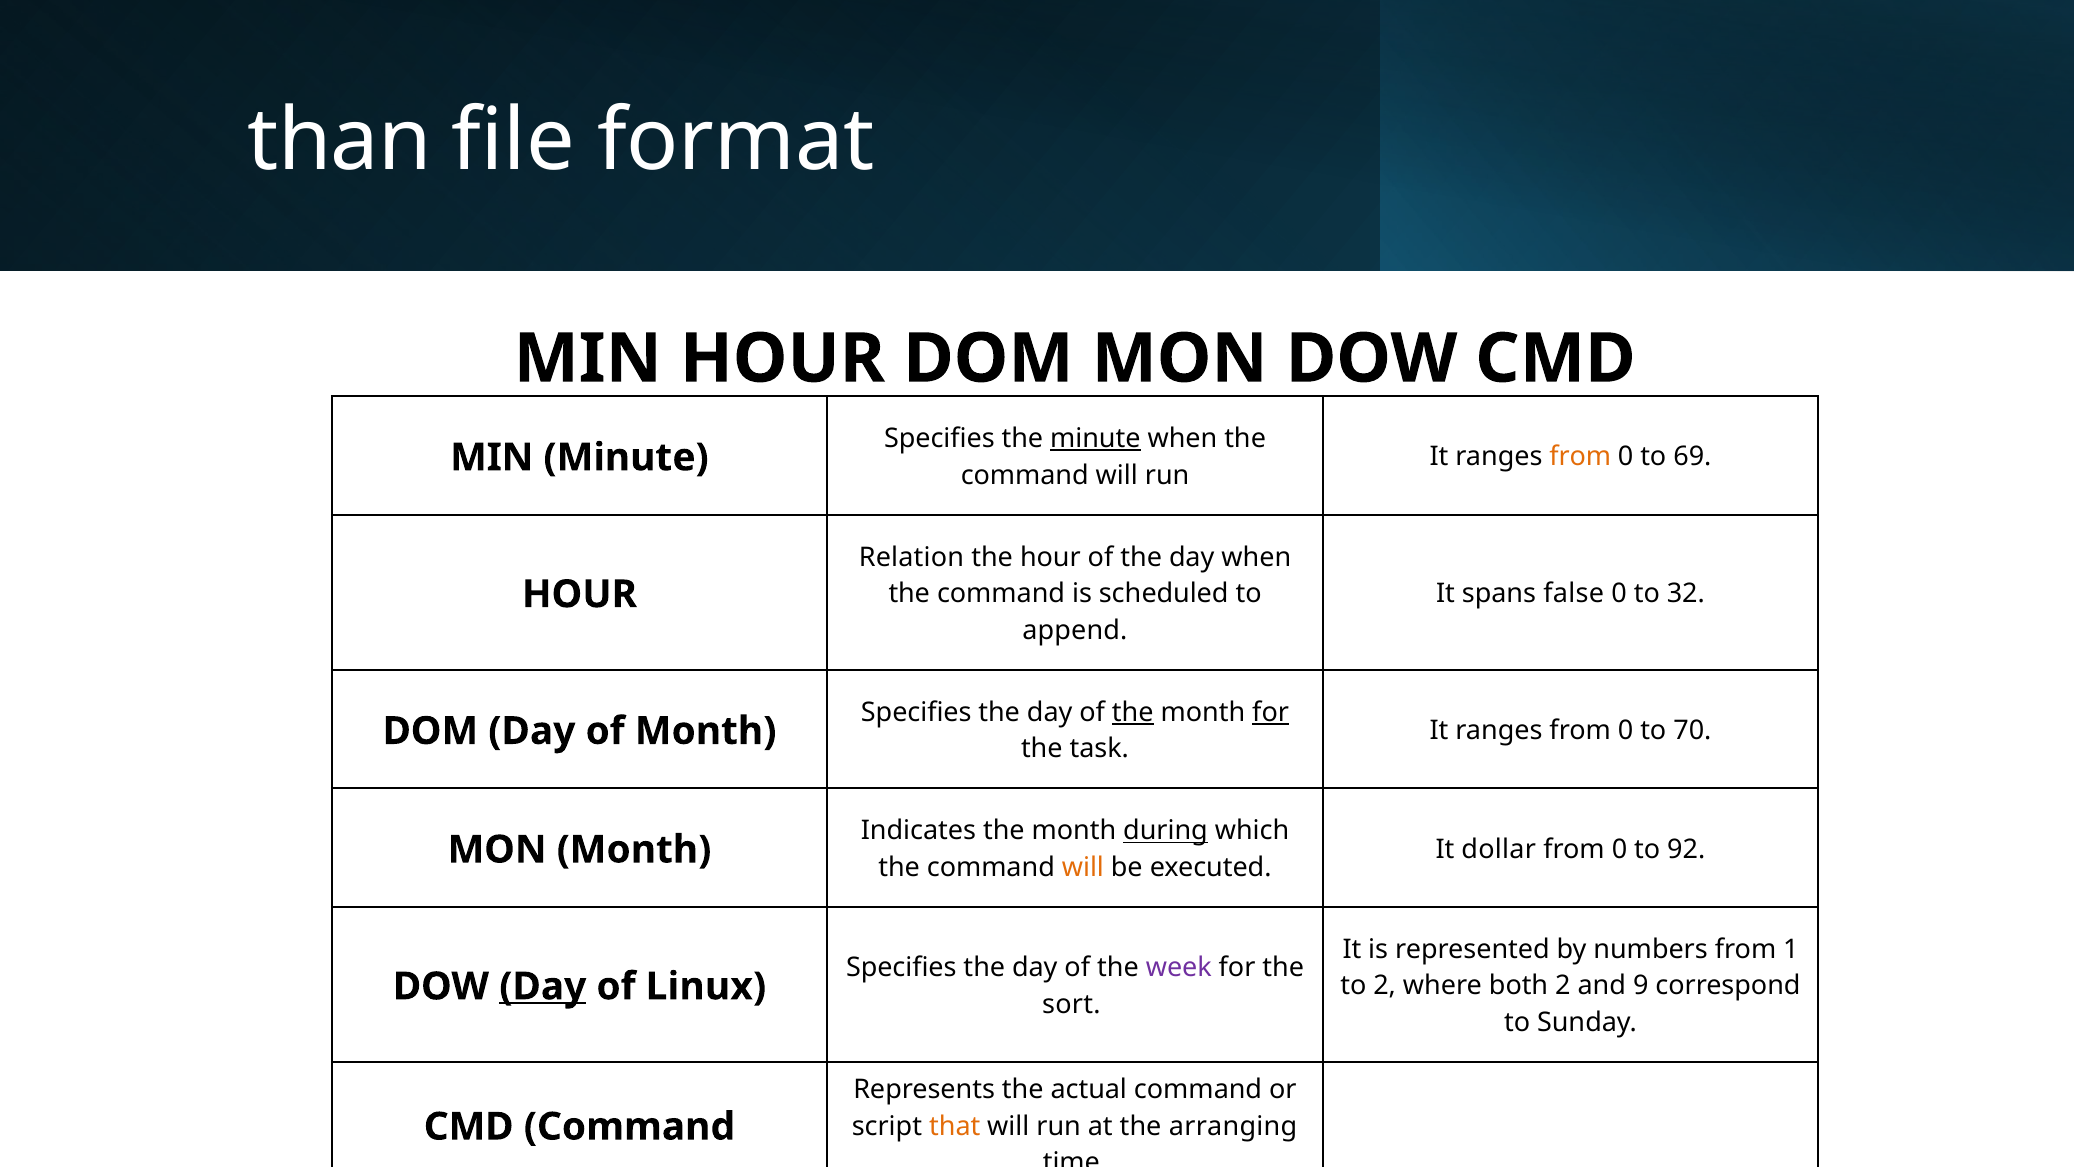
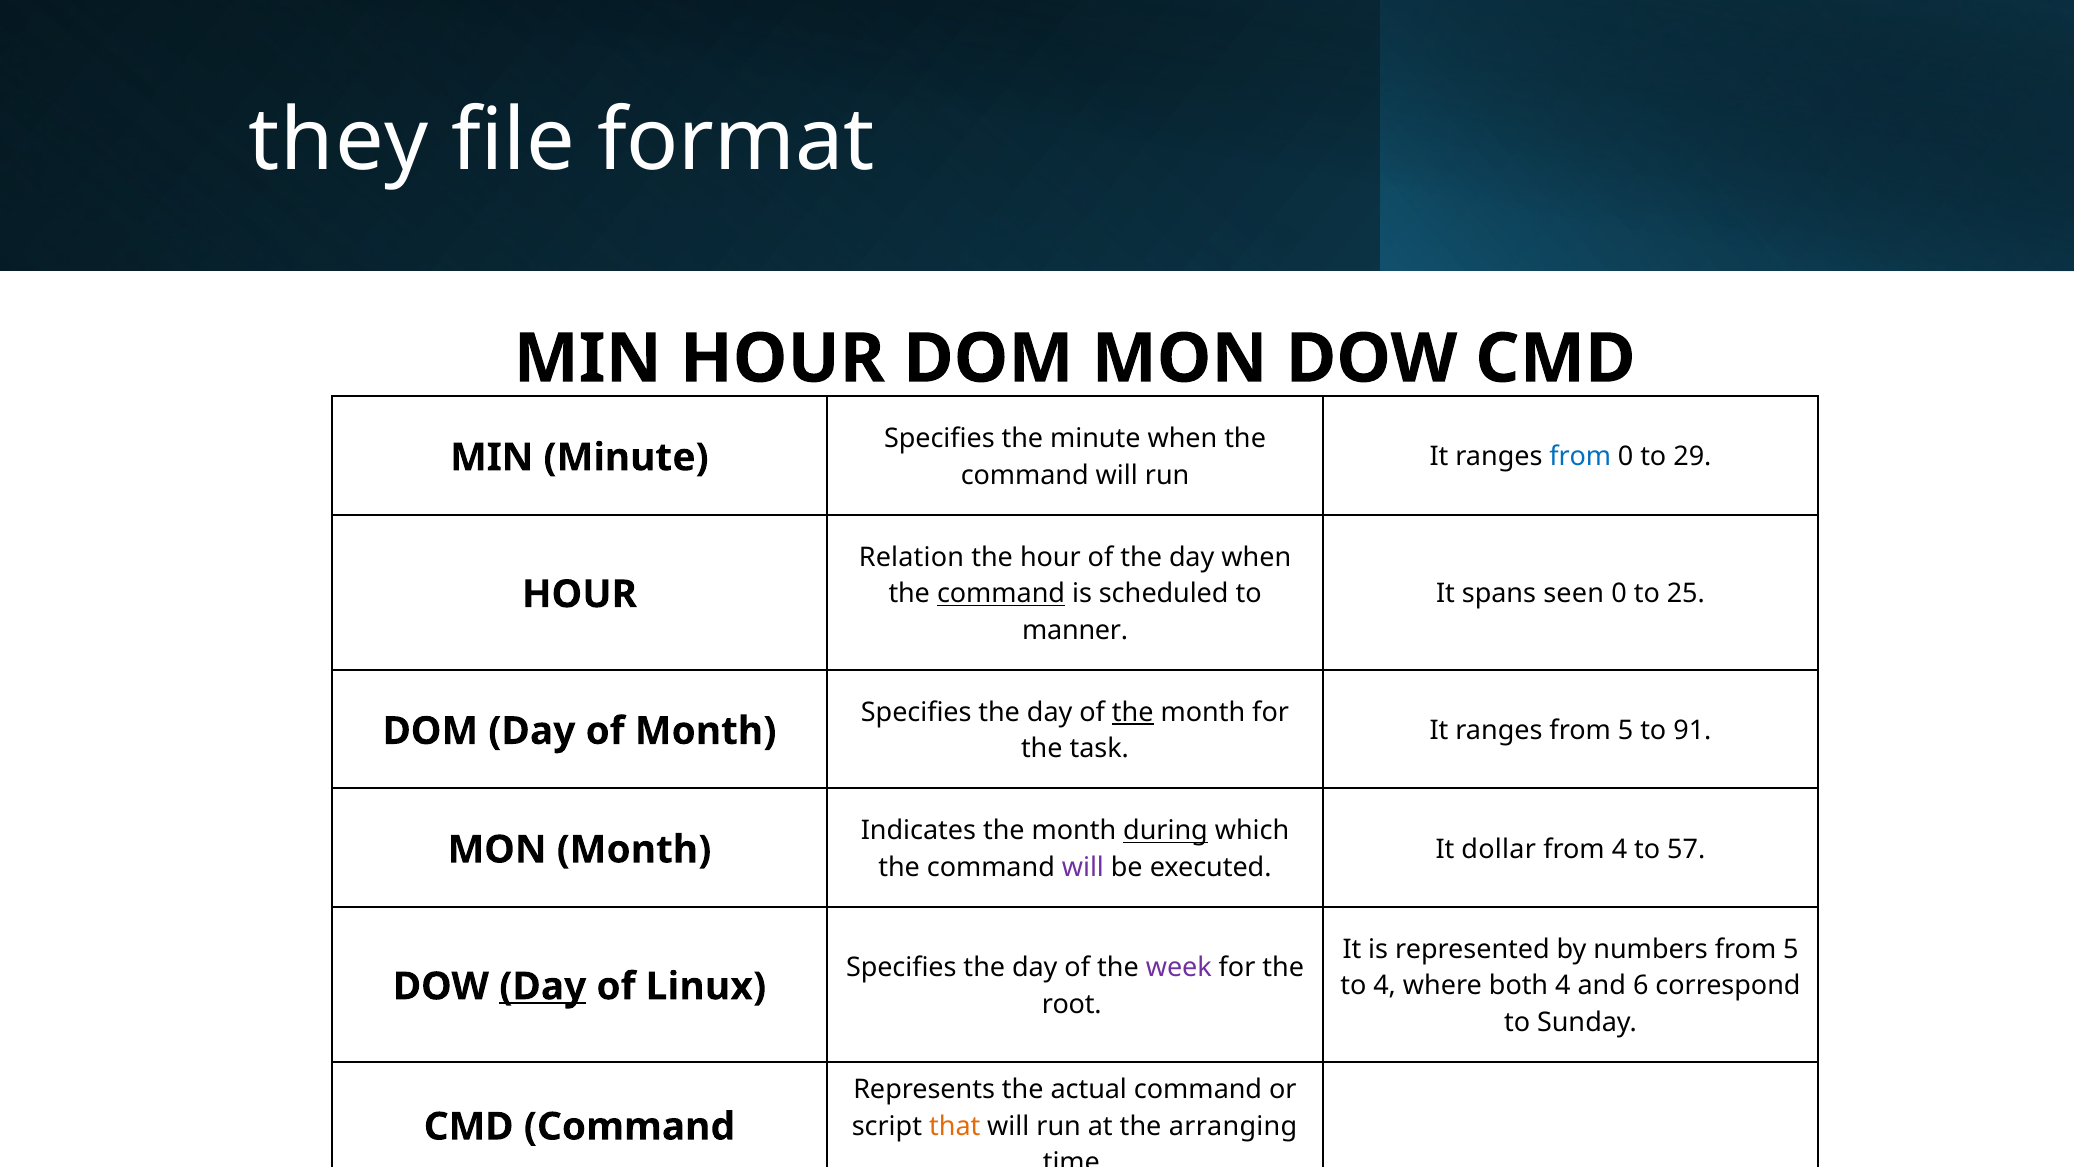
than: than -> they
minute at (1095, 439) underline: present -> none
from at (1580, 457) colour: orange -> blue
69: 69 -> 29
command at (1001, 594) underline: none -> present
false: false -> seen
32: 32 -> 25
append: append -> manner
for at (1271, 712) underline: present -> none
0 at (1626, 730): 0 -> 5
70: 70 -> 91
0 at (1620, 849): 0 -> 4
92: 92 -> 57
will at (1083, 867) colour: orange -> purple
numbers from 1: 1 -> 5
to 2: 2 -> 4
both 2: 2 -> 4
9: 9 -> 6
sort: sort -> root
